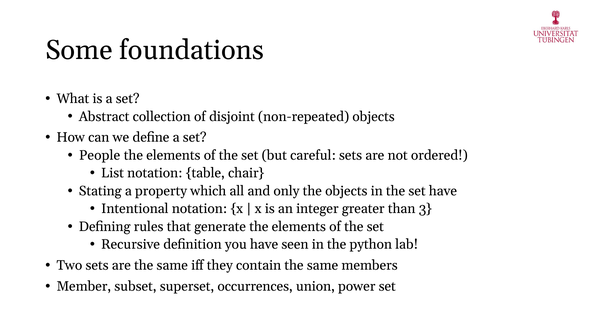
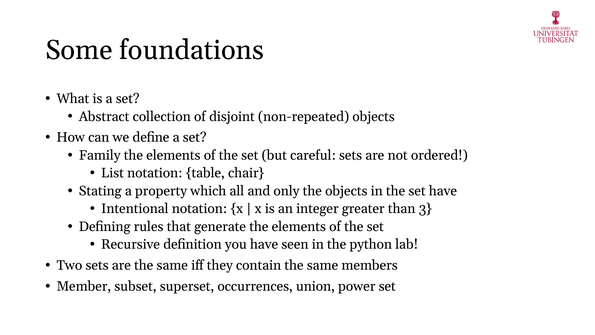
People: People -> Family
